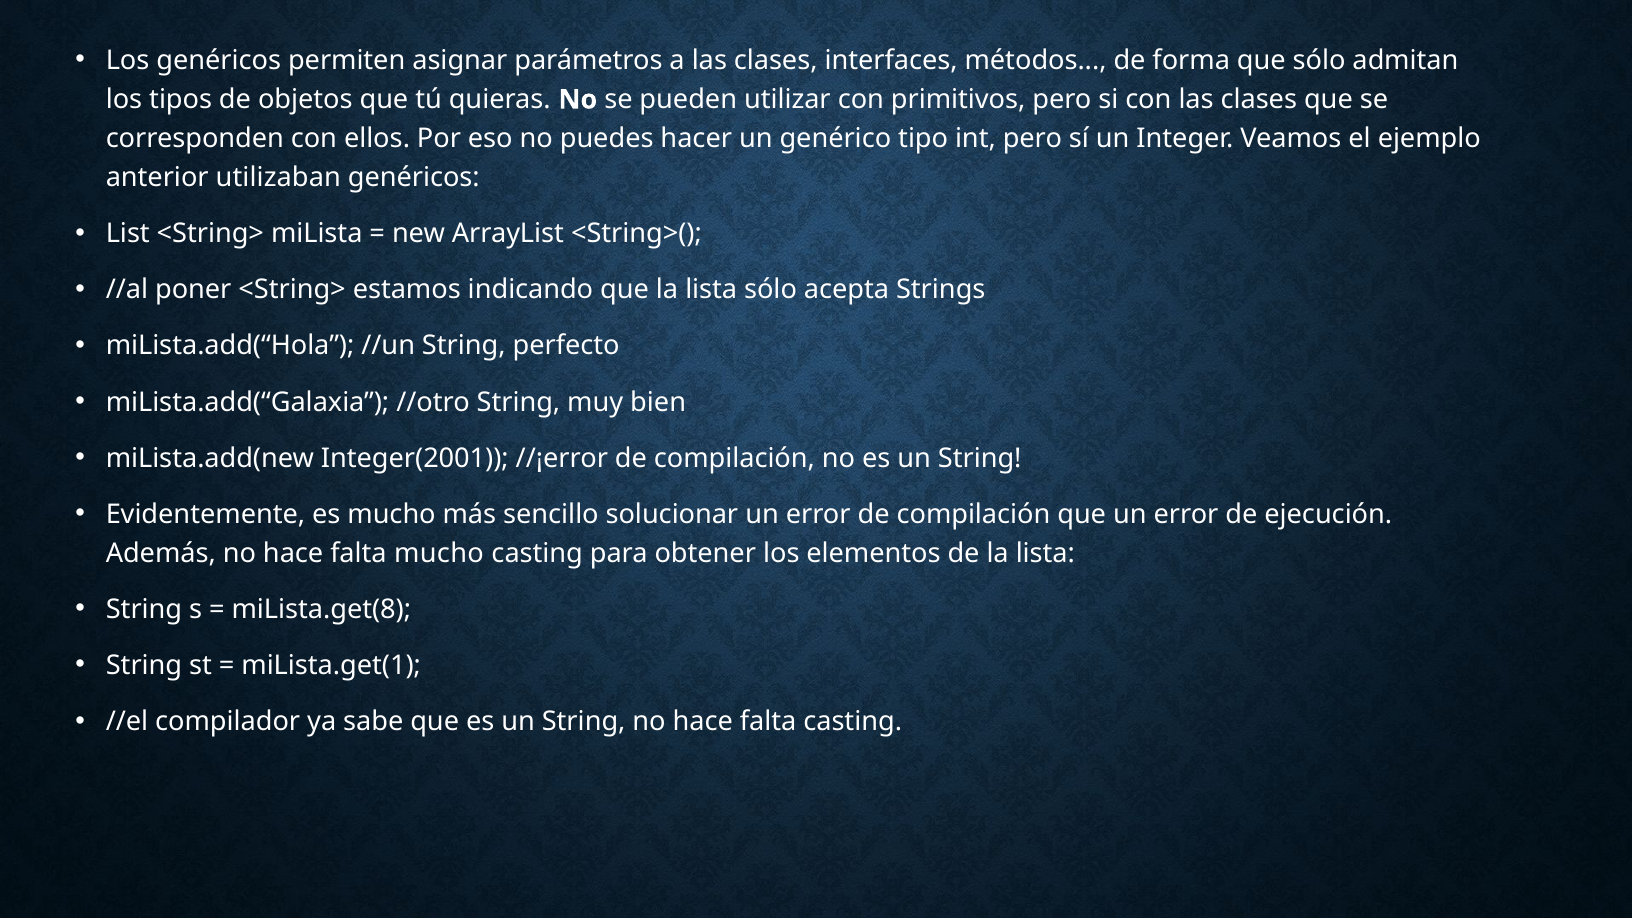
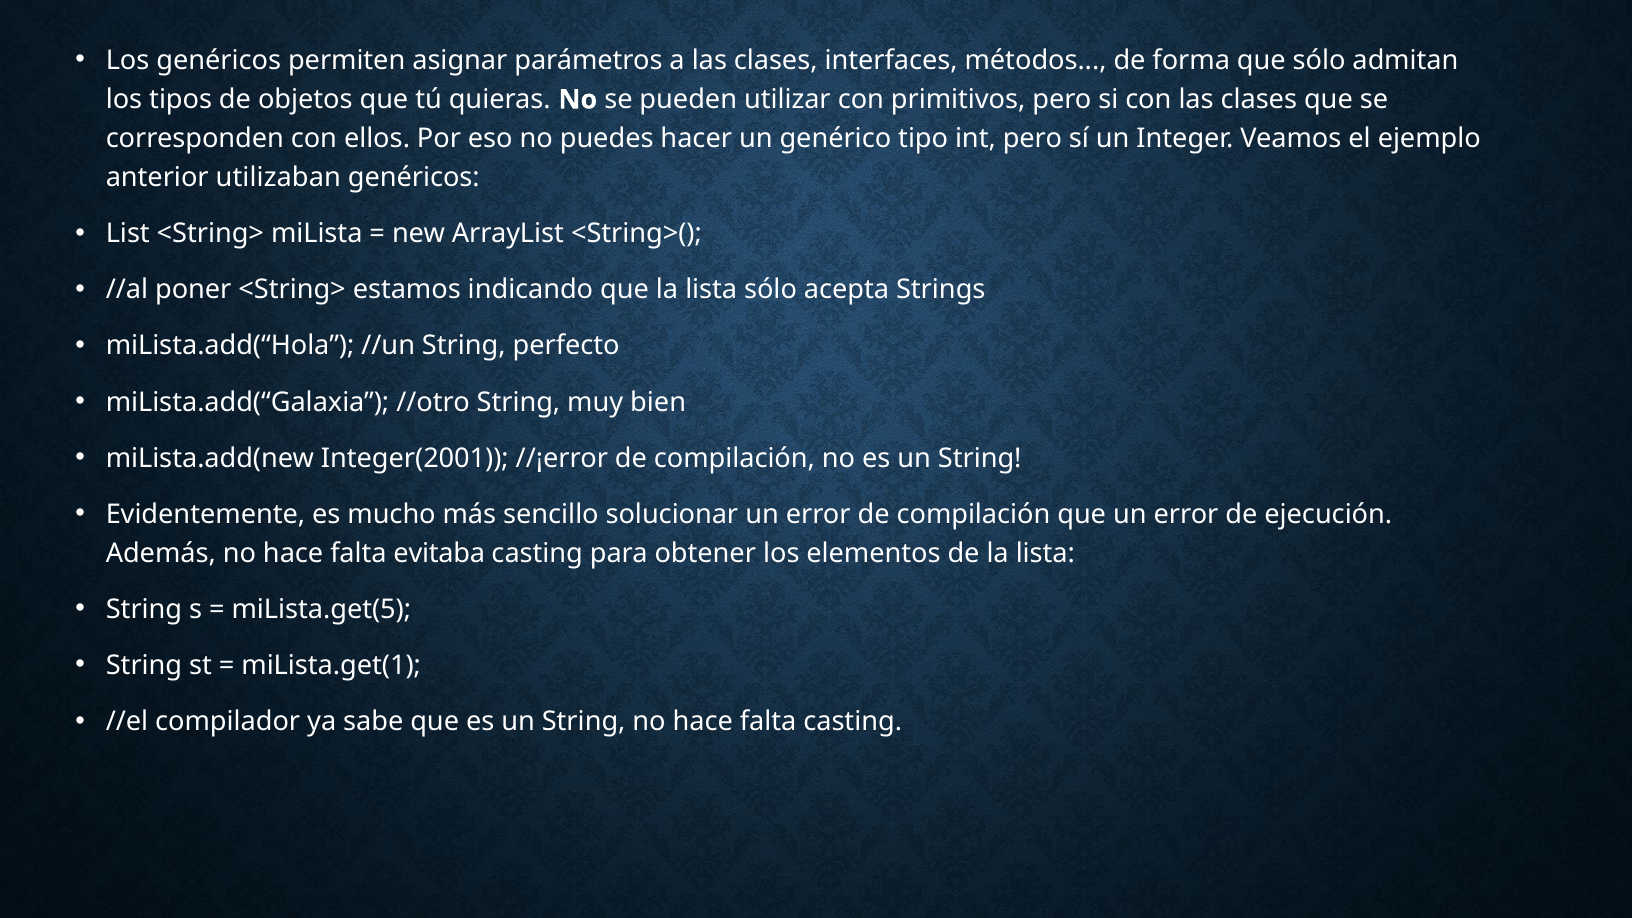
falta mucho: mucho -> evitaba
miLista.get(8: miLista.get(8 -> miLista.get(5
